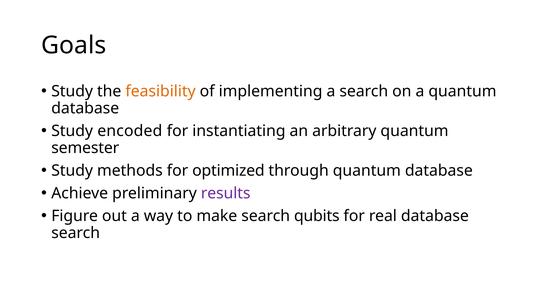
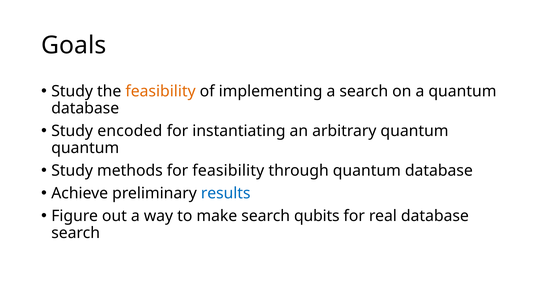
semester at (85, 148): semester -> quantum
for optimized: optimized -> feasibility
results colour: purple -> blue
